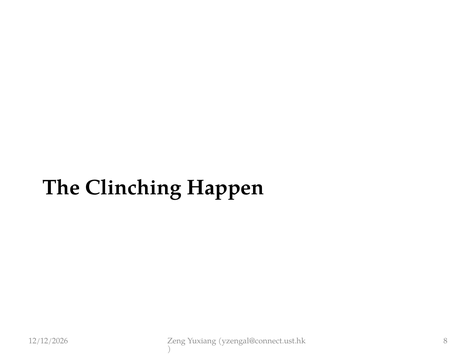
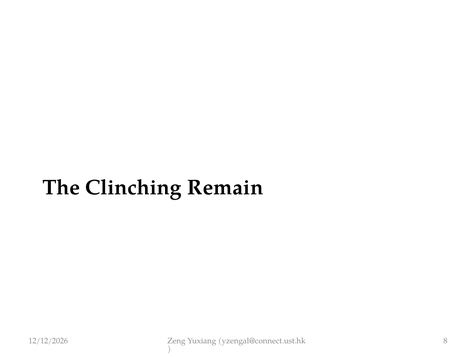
Happen: Happen -> Remain
